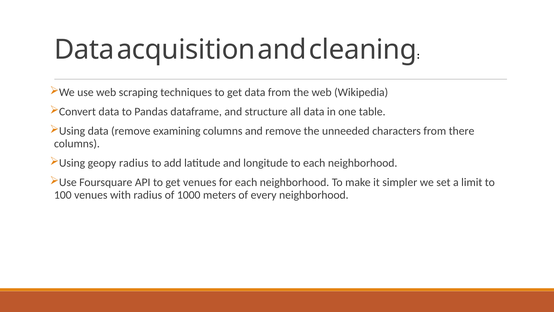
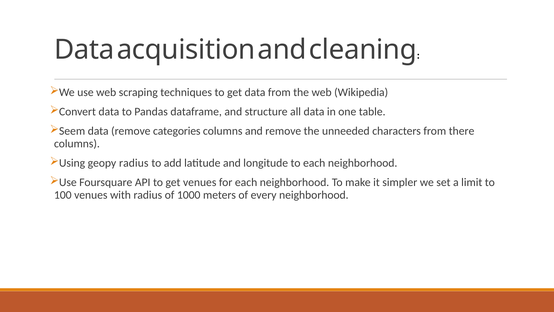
Using at (72, 131): Using -> Seem
examining: examining -> categories
